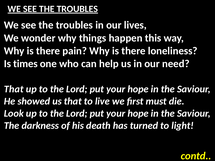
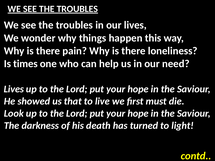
That at (14, 89): That -> Lives
